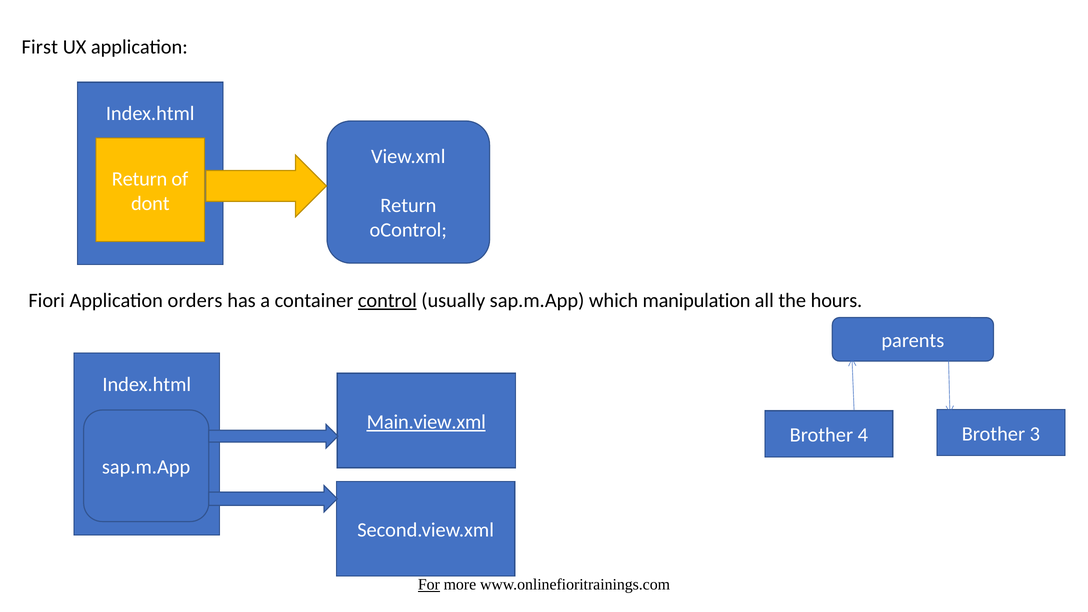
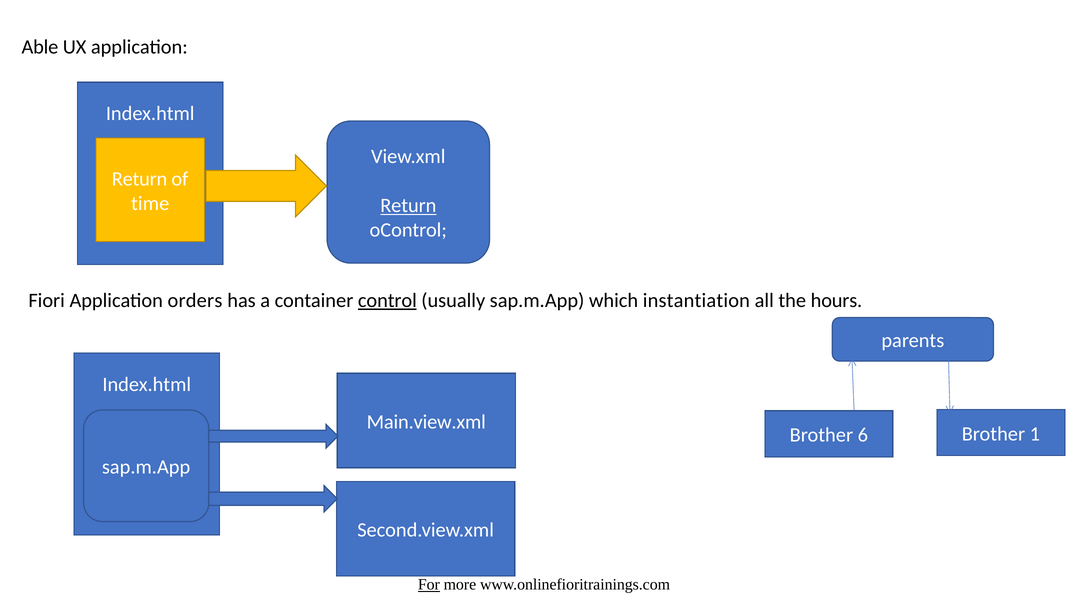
First: First -> Able
dont: dont -> time
Return at (408, 206) underline: none -> present
manipulation: manipulation -> instantiation
Main.view.xml underline: present -> none
4: 4 -> 6
3: 3 -> 1
